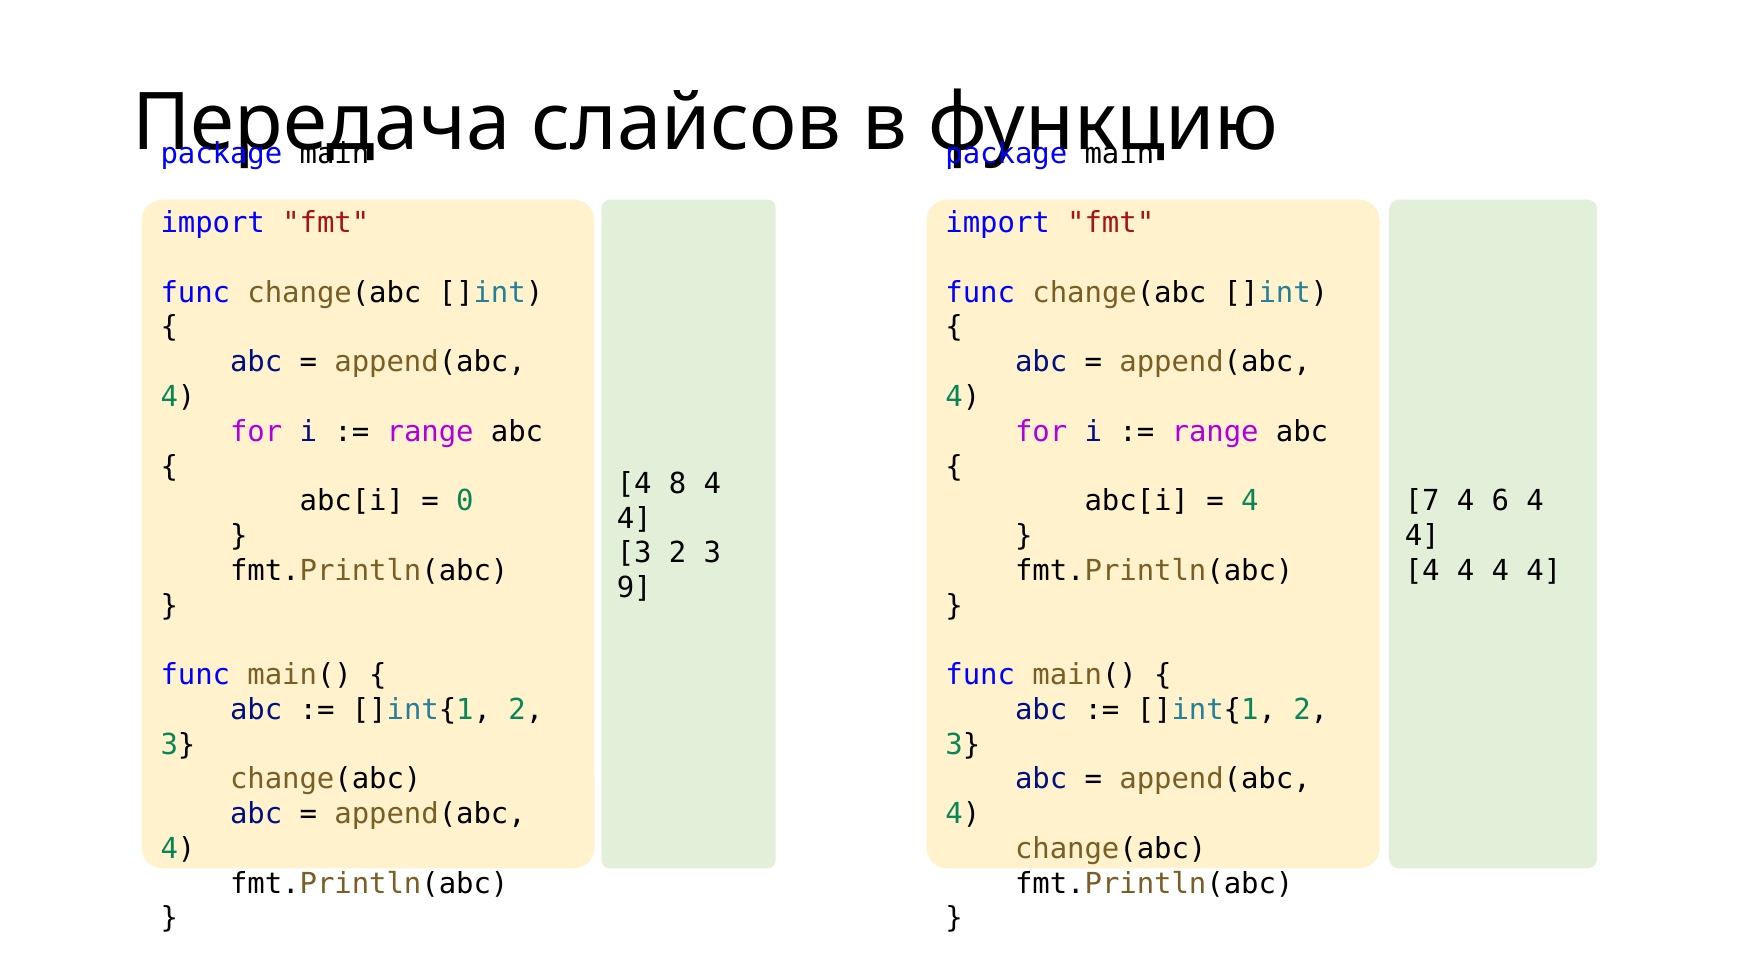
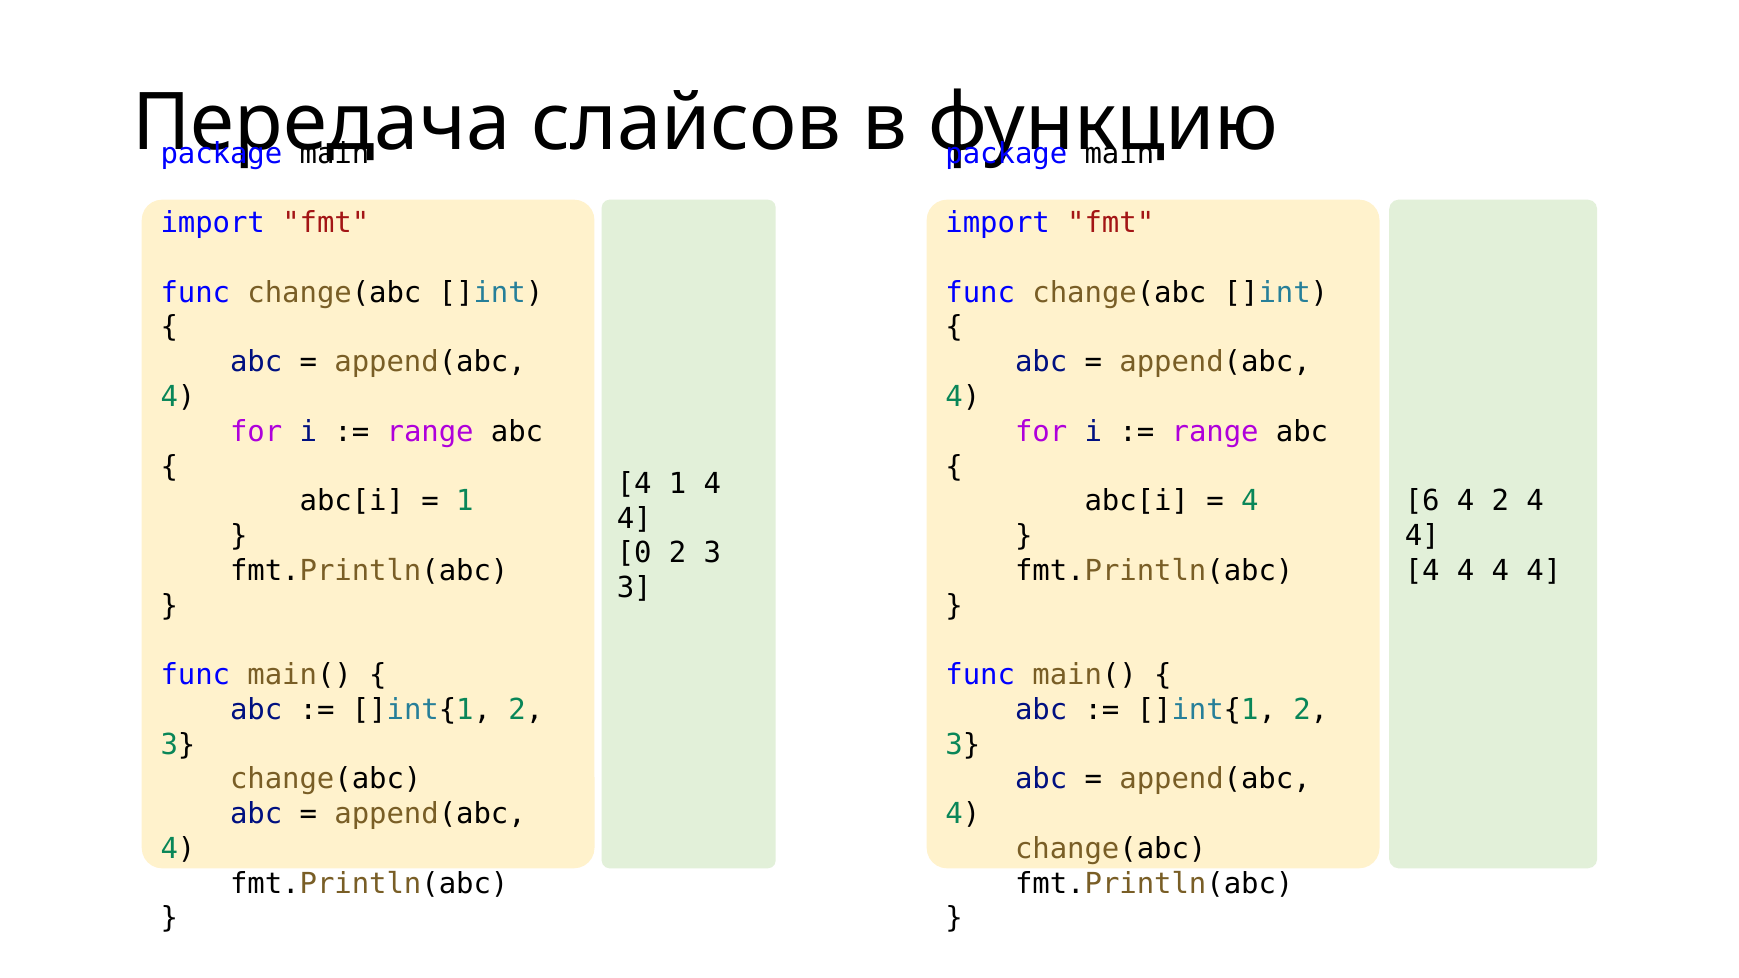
4 8: 8 -> 1
0 at (465, 501): 0 -> 1
7: 7 -> 6
4 6: 6 -> 2
3 at (634, 553): 3 -> 0
9 at (634, 588): 9 -> 3
